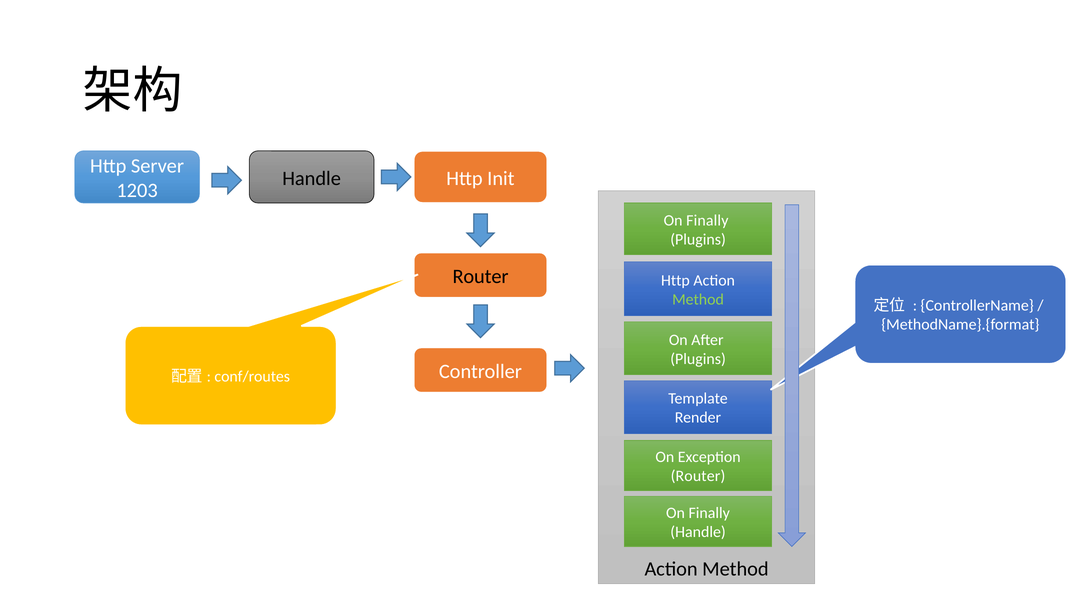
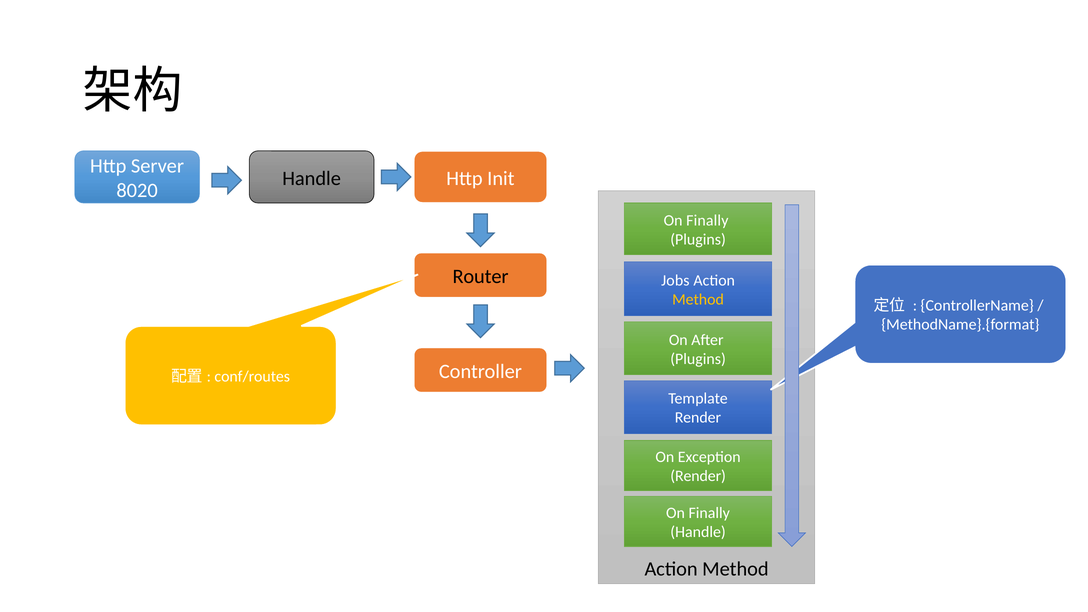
1203: 1203 -> 8020
Http at (675, 280): Http -> Jobs
Method at (698, 299) colour: light green -> yellow
Router at (698, 476): Router -> Render
